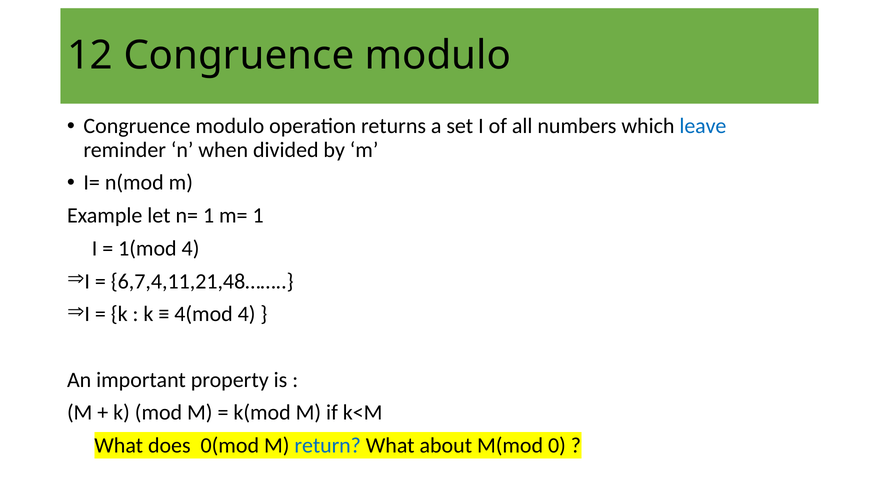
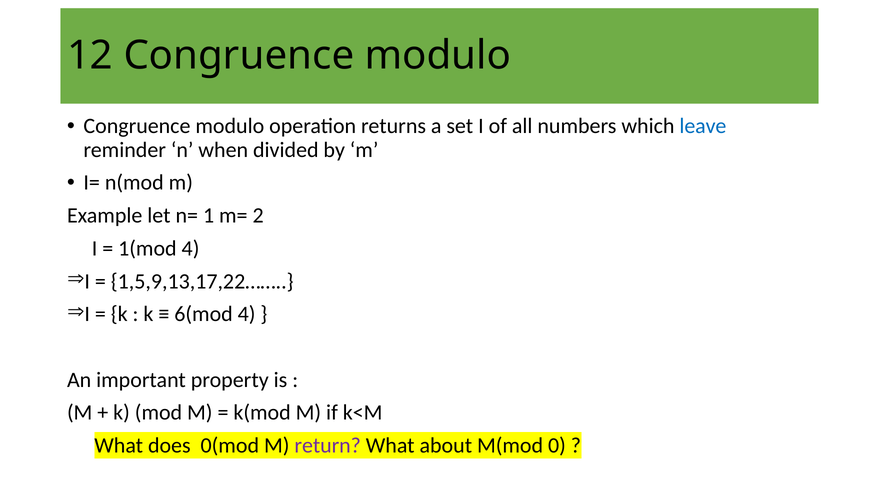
m= 1: 1 -> 2
6,7,4,11,21,48……: 6,7,4,11,21,48…… -> 1,5,9,13,17,22……
4(mod: 4(mod -> 6(mod
return colour: blue -> purple
